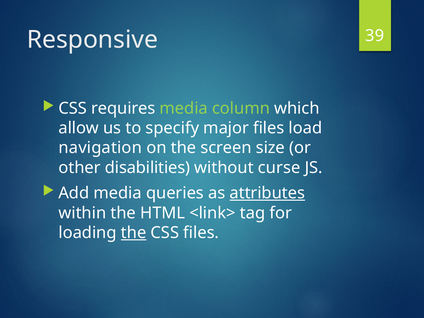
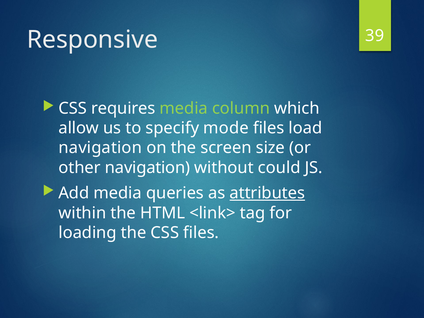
major: major -> mode
other disabilities: disabilities -> navigation
curse: curse -> could
the at (134, 233) underline: present -> none
